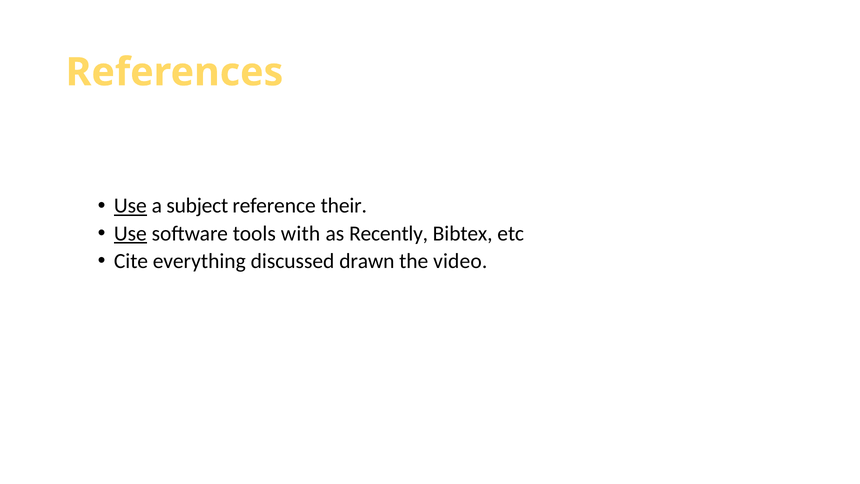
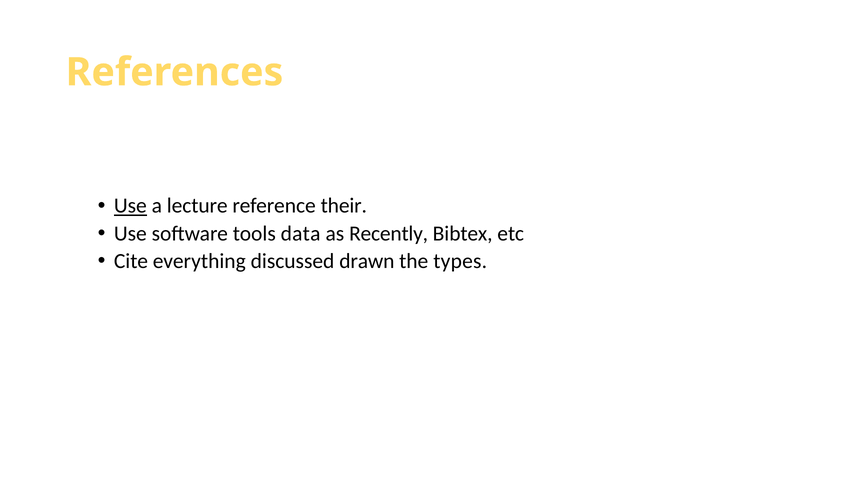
subject: subject -> lecture
Use at (130, 233) underline: present -> none
with: with -> data
video: video -> types
